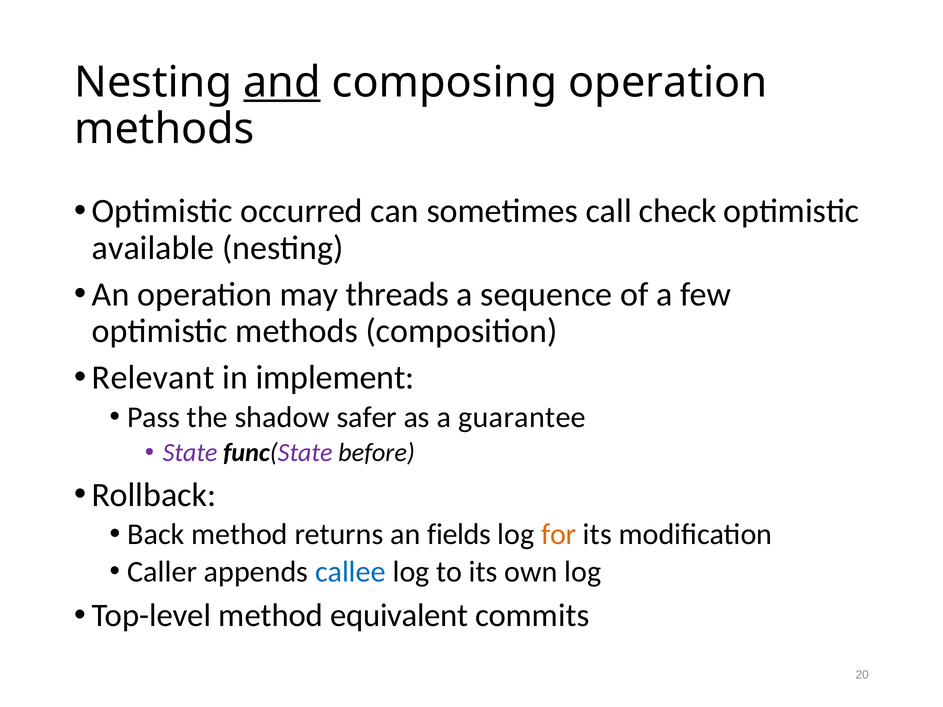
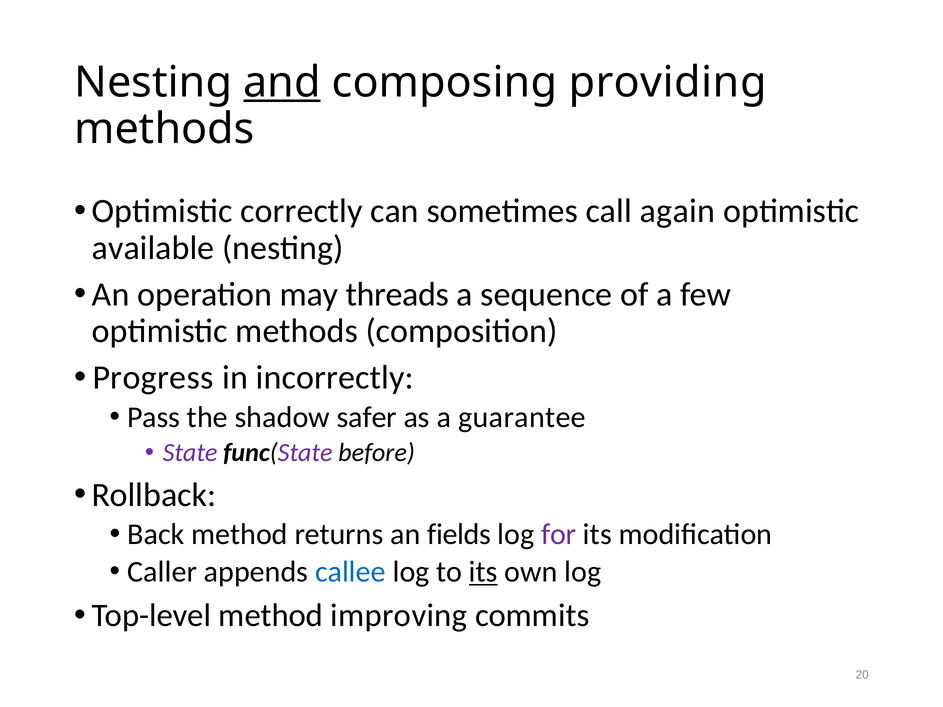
composing operation: operation -> providing
occurred: occurred -> correctly
check: check -> again
Relevant: Relevant -> Progress
implement: implement -> incorrectly
for colour: orange -> purple
its at (483, 572) underline: none -> present
equivalent: equivalent -> improving
